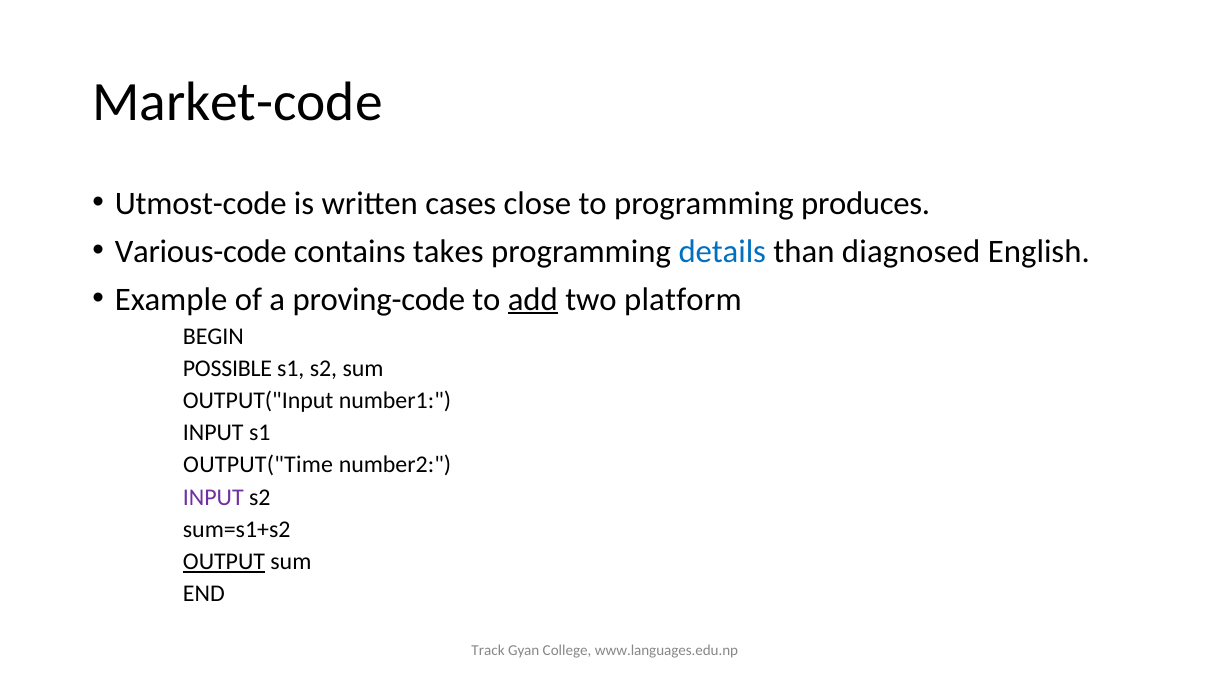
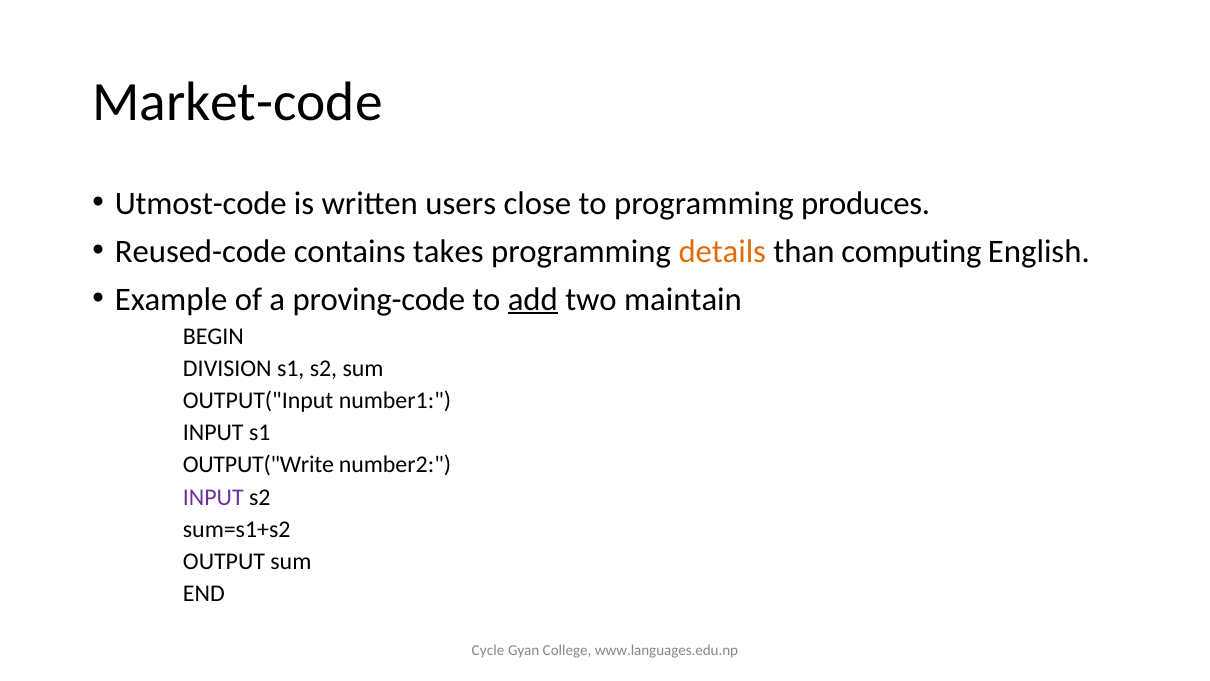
cases: cases -> users
Various-code: Various-code -> Reused-code
details colour: blue -> orange
diagnosed: diagnosed -> computing
platform: platform -> maintain
POSSIBLE: POSSIBLE -> DIVISION
OUTPUT("Time: OUTPUT("Time -> OUTPUT("Write
OUTPUT underline: present -> none
Track: Track -> Cycle
